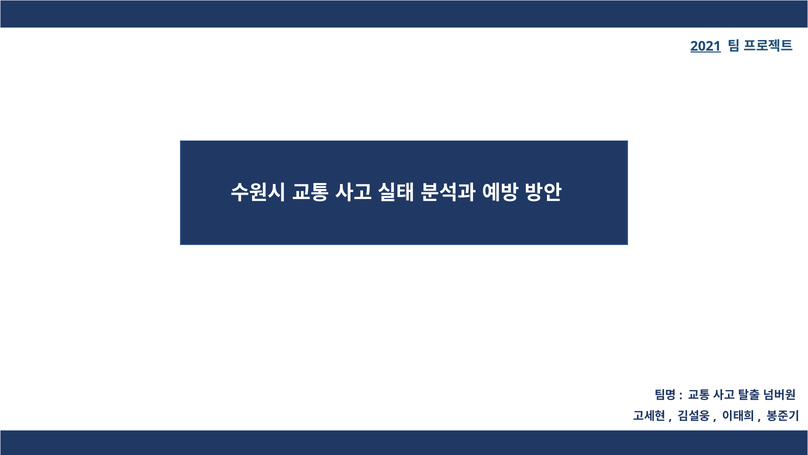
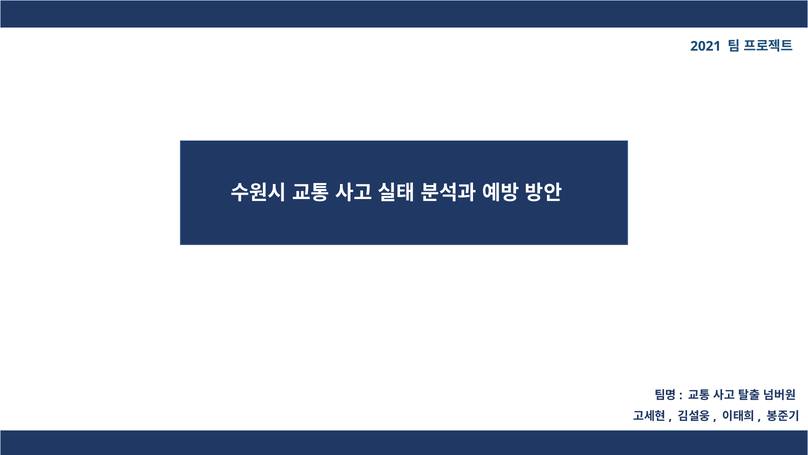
2021 underline: present -> none
